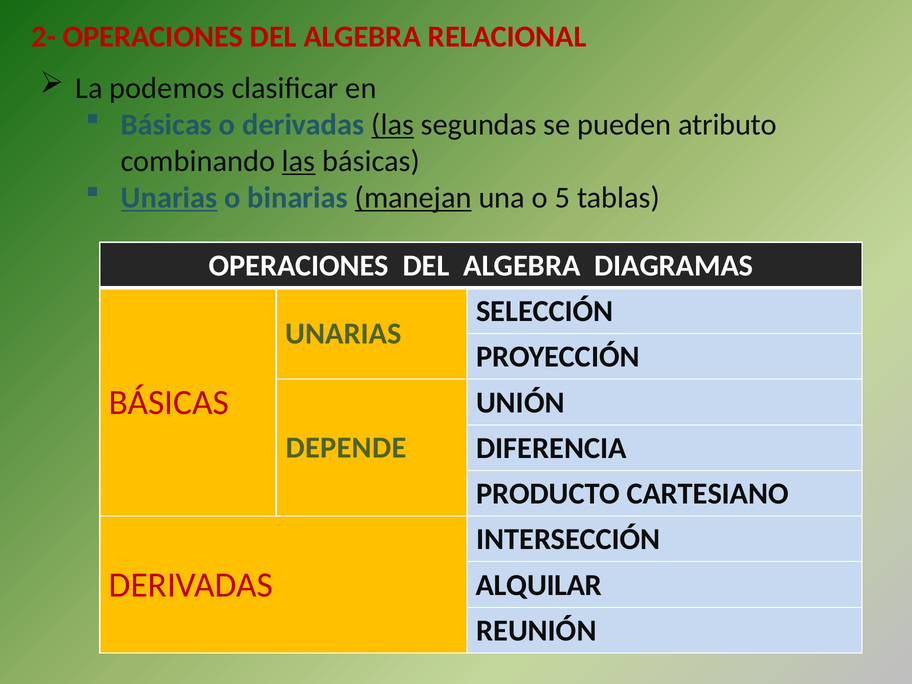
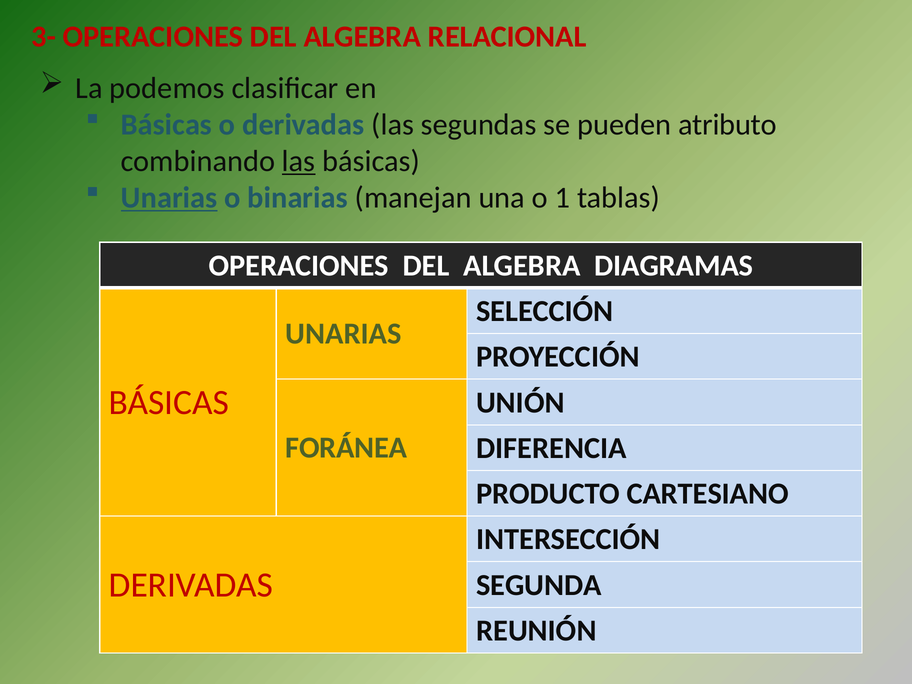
2-: 2- -> 3-
las at (393, 125) underline: present -> none
manejan underline: present -> none
5: 5 -> 1
DEPENDE: DEPENDE -> FORÁNEA
ALQUILAR: ALQUILAR -> SEGUNDA
